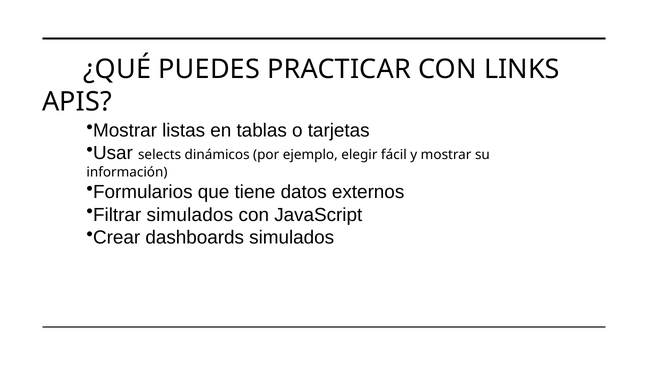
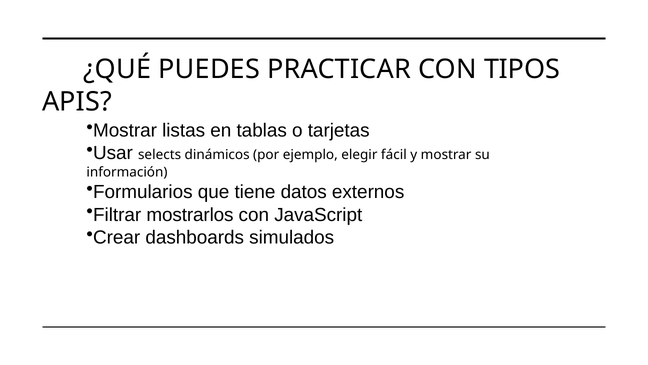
LINKS: LINKS -> TIPOS
Filtrar simulados: simulados -> mostrarlos
